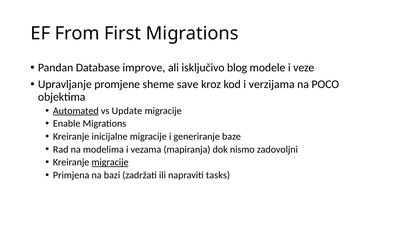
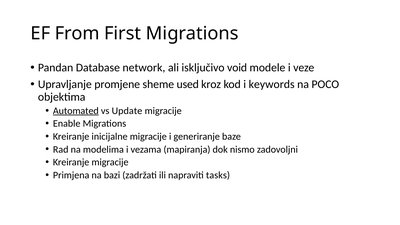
improve: improve -> network
blog: blog -> void
save: save -> used
verzijama: verzijama -> keywords
migracije at (110, 162) underline: present -> none
